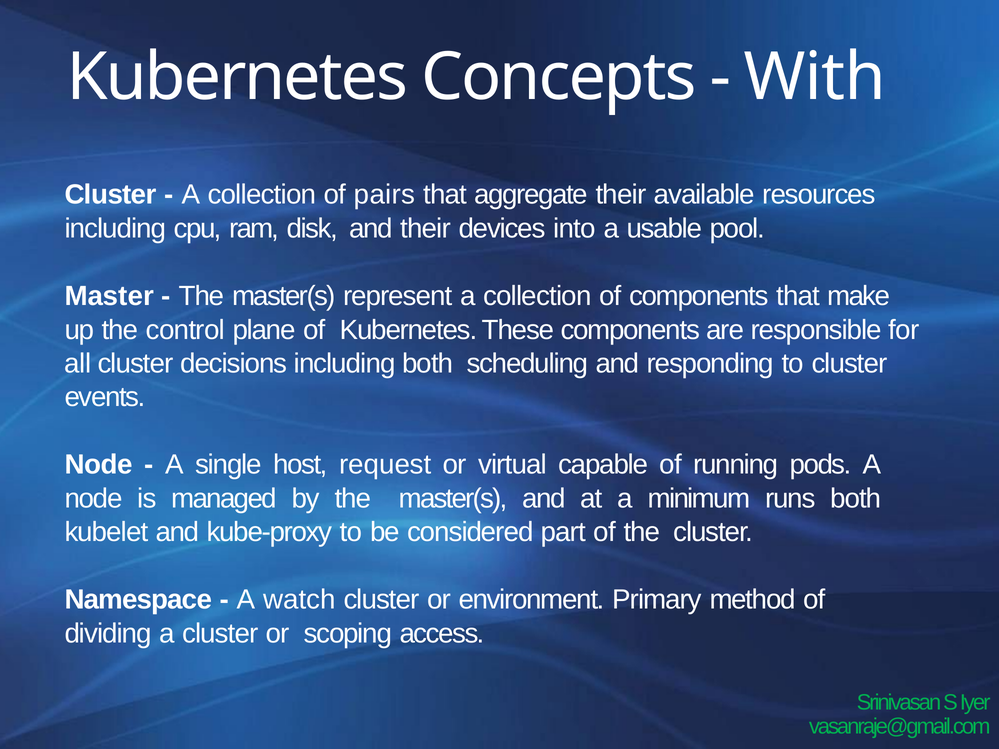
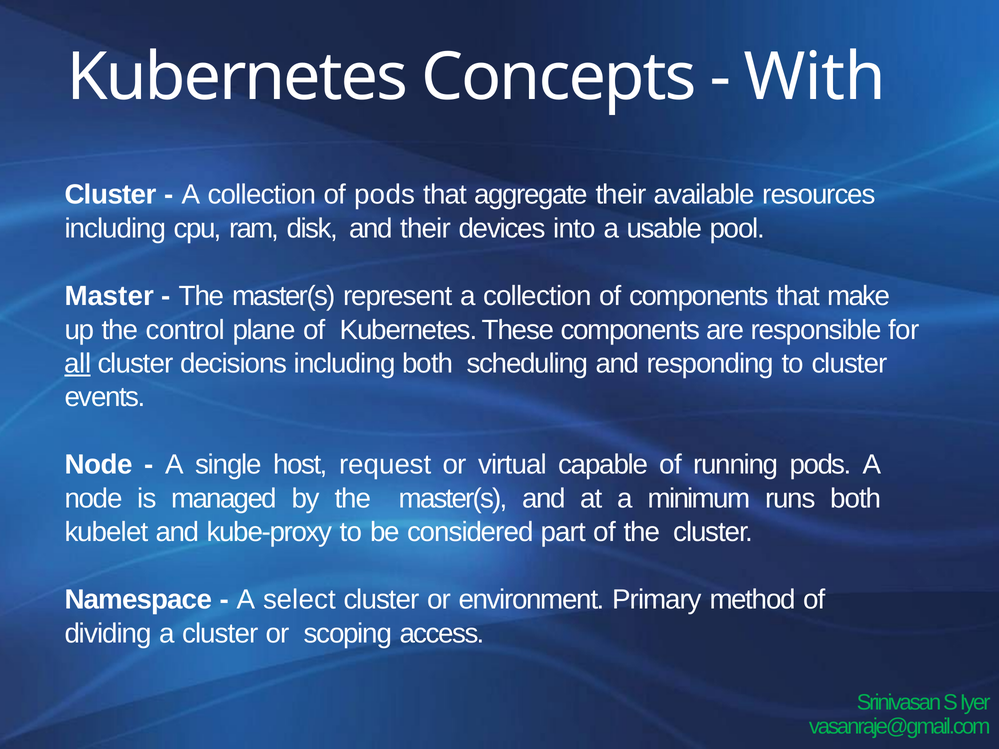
of pairs: pairs -> pods
all underline: none -> present
watch: watch -> select
